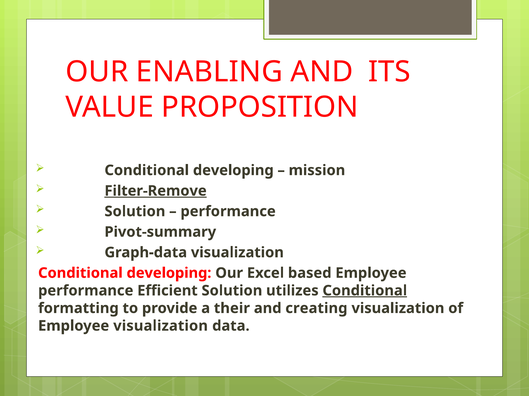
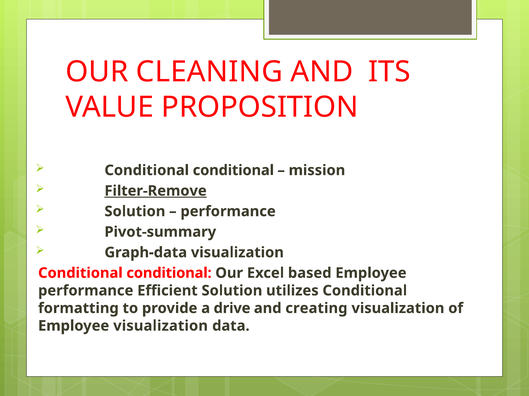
ENABLING: ENABLING -> CLEANING
developing at (233, 171): developing -> conditional
developing at (169, 273): developing -> conditional
Conditional at (365, 291) underline: present -> none
their: their -> drive
